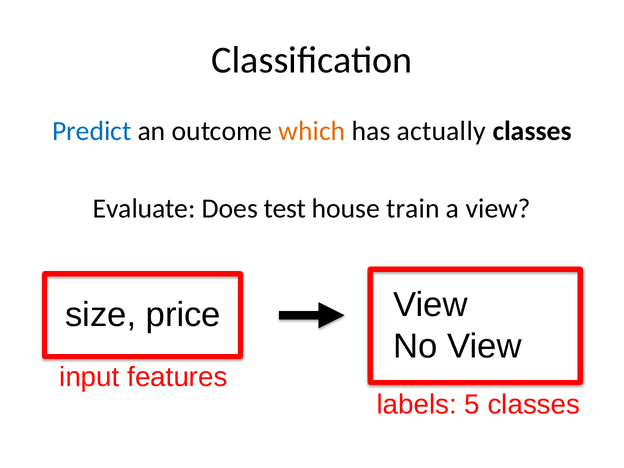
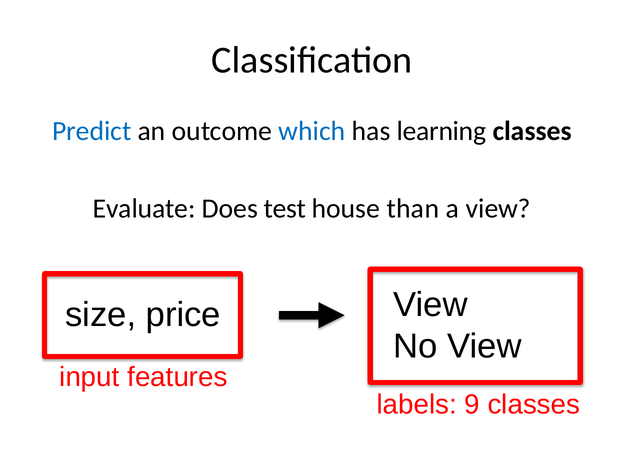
which colour: orange -> blue
actually: actually -> learning
train: train -> than
5: 5 -> 9
